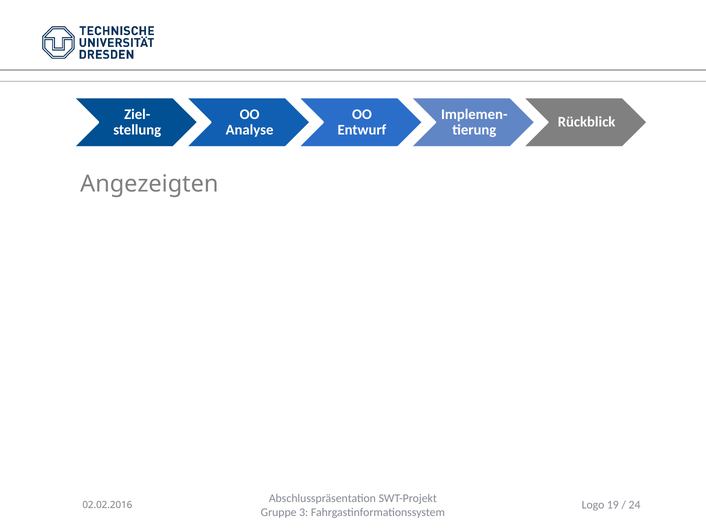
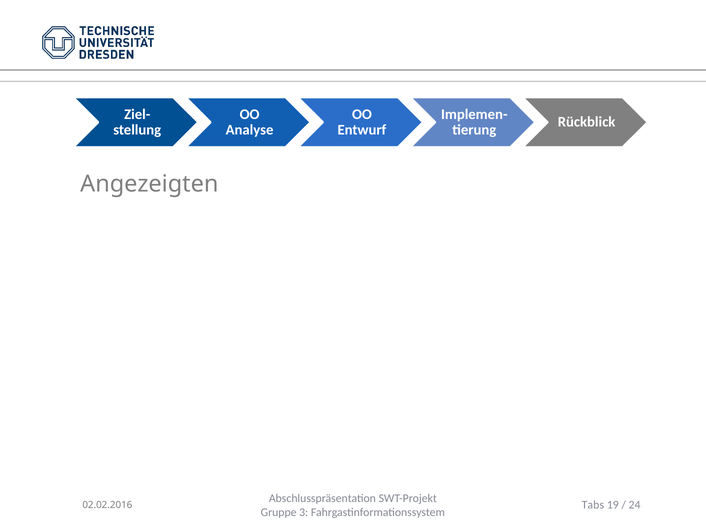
Logo: Logo -> Tabs
